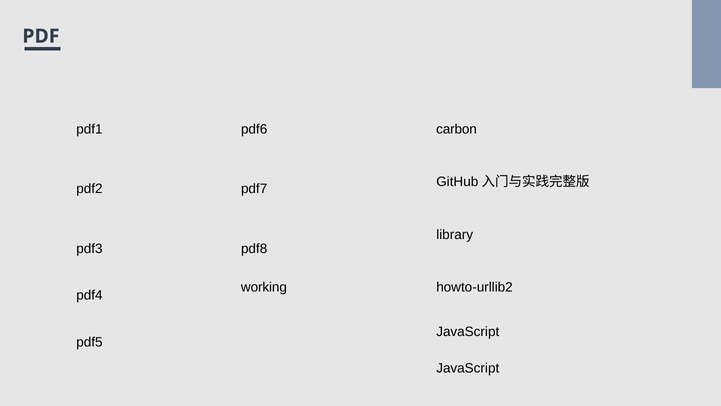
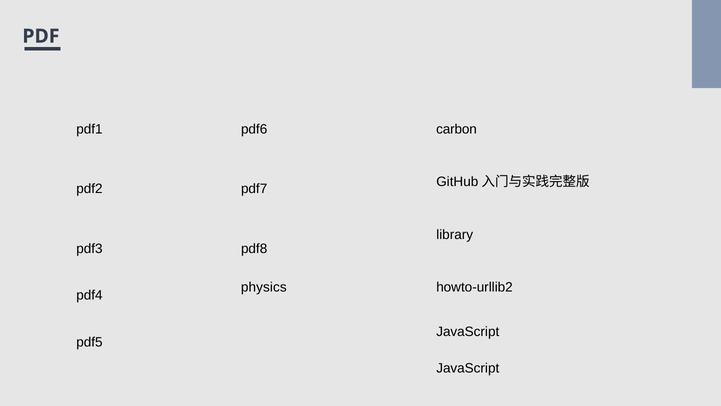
working: working -> physics
